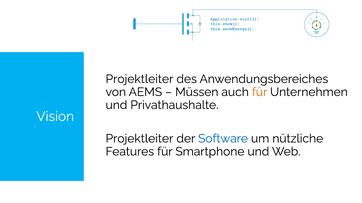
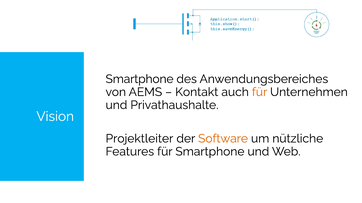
Projektleiter at (139, 79): Projektleiter -> Smartphone
Müssen: Müssen -> Kontakt
Software colour: blue -> orange
